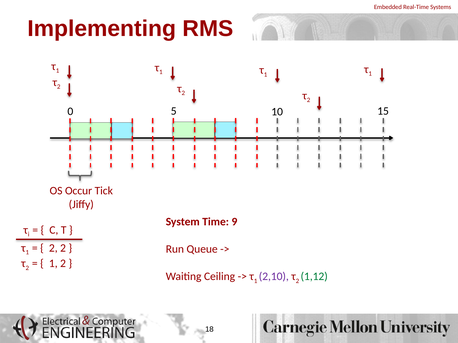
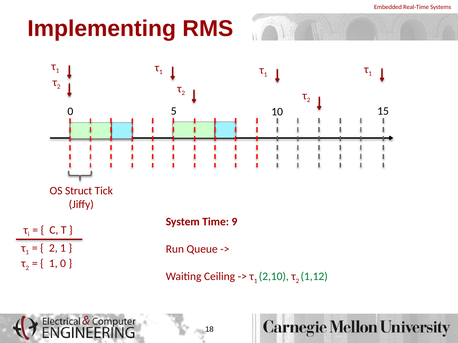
Occur: Occur -> Struct
2 2: 2 -> 1
1 2: 2 -> 0
2,10 colour: purple -> green
